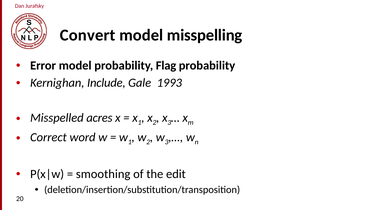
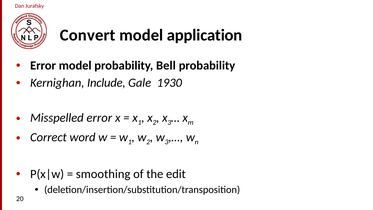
misspelling: misspelling -> application
Flag: Flag -> Bell
1993: 1993 -> 1930
Misspelled acres: acres -> error
